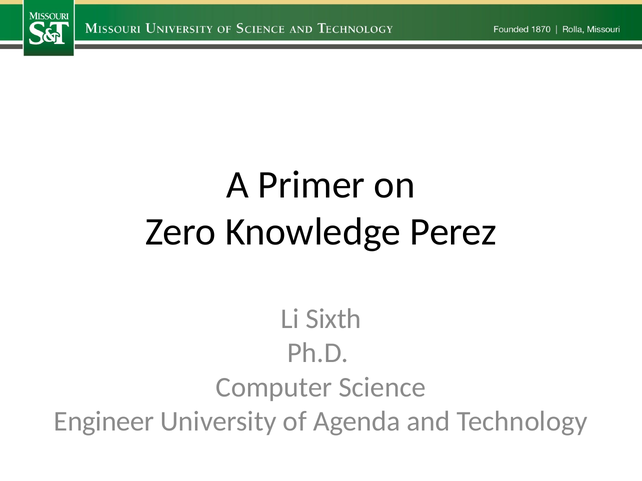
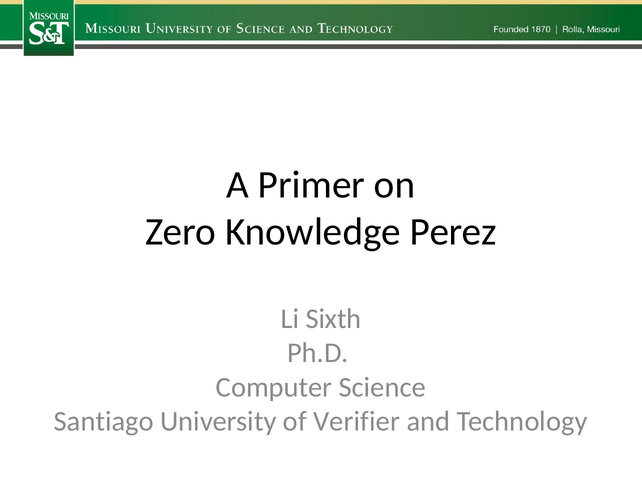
Engineer: Engineer -> Santiago
Agenda: Agenda -> Verifier
